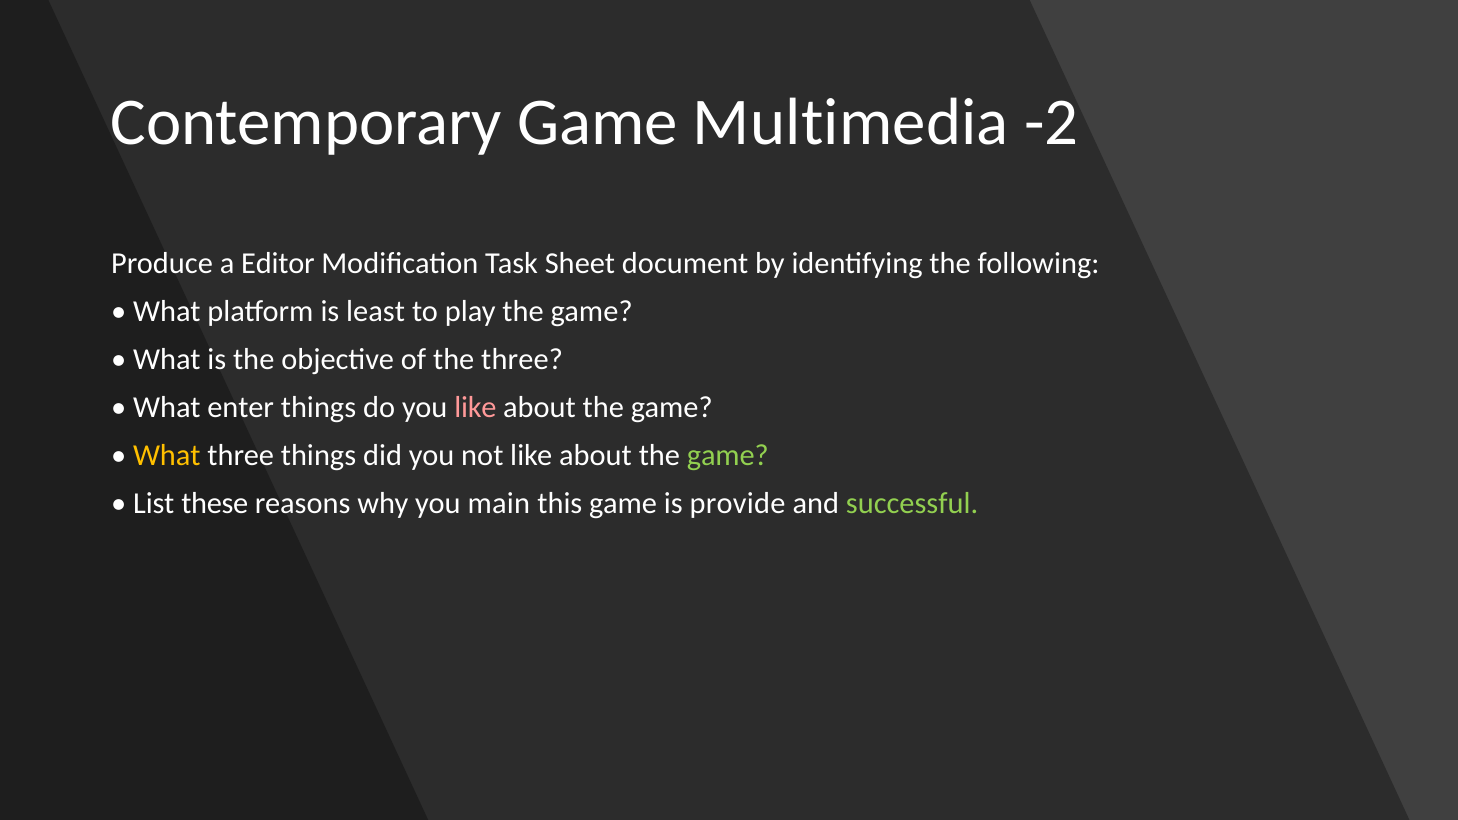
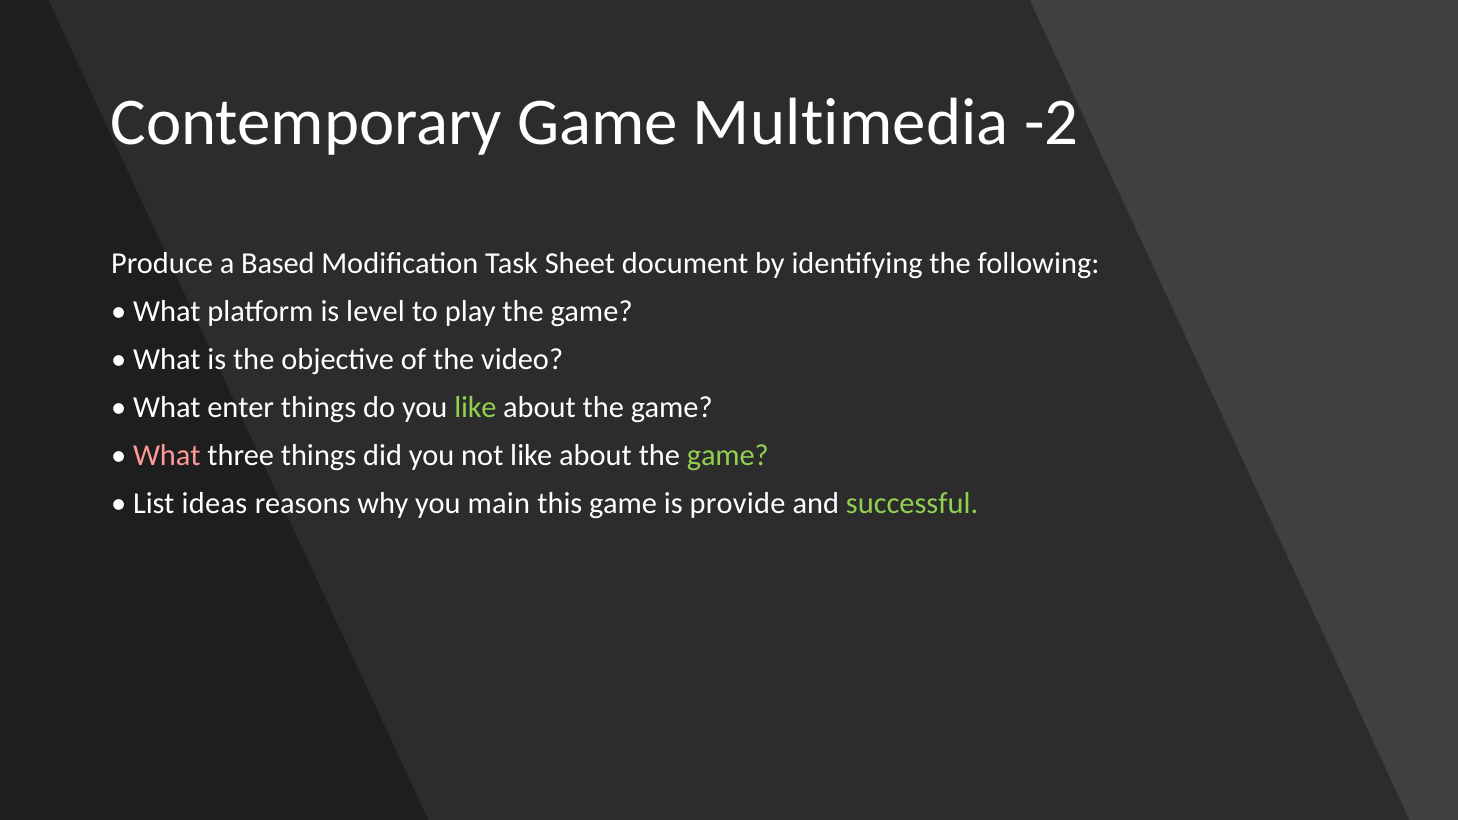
Editor: Editor -> Based
least: least -> level
the three: three -> video
like at (475, 408) colour: pink -> light green
What at (167, 456) colour: yellow -> pink
these: these -> ideas
